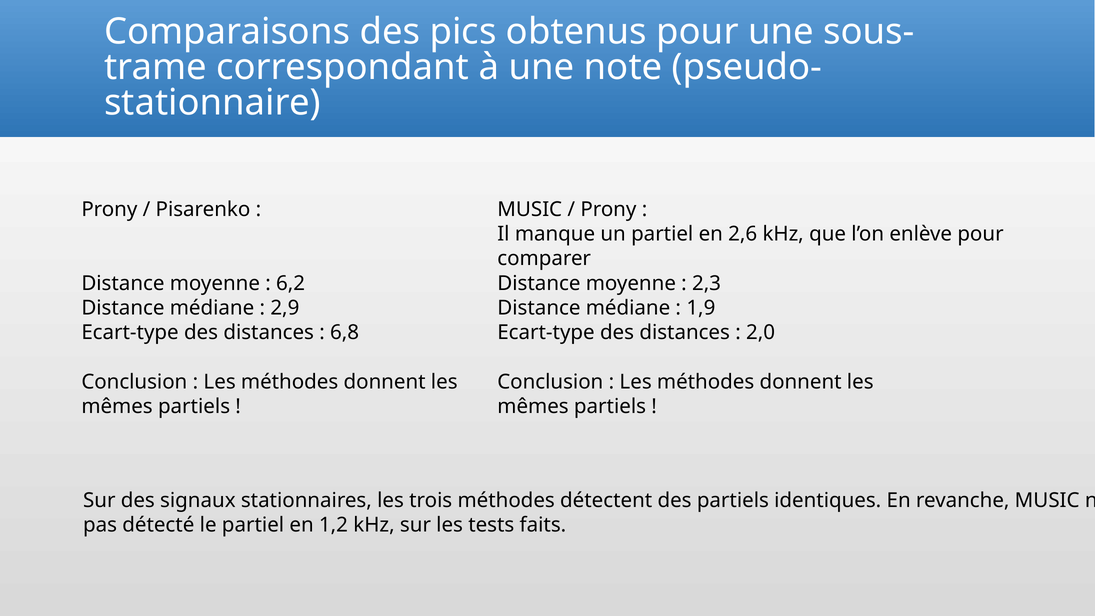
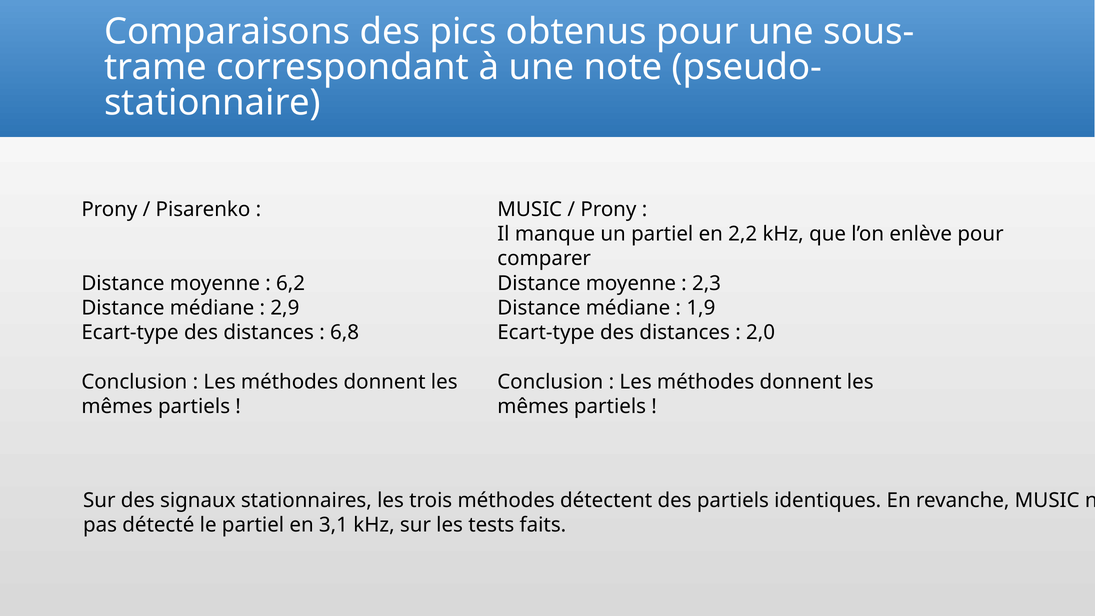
2,6: 2,6 -> 2,2
1,2: 1,2 -> 3,1
